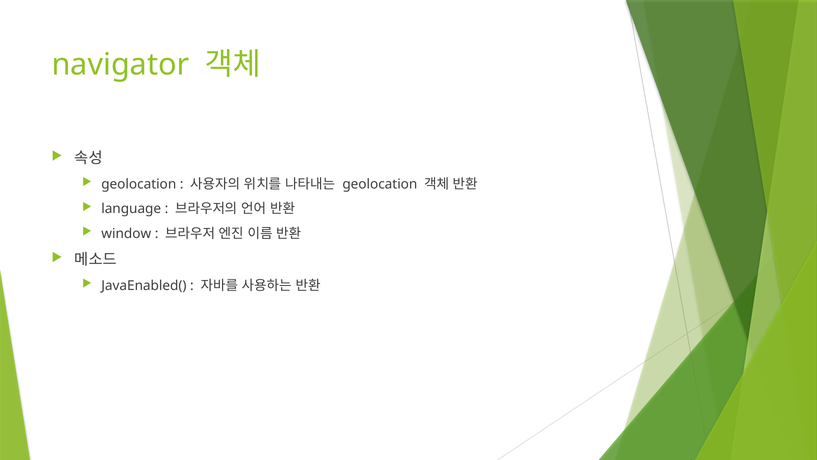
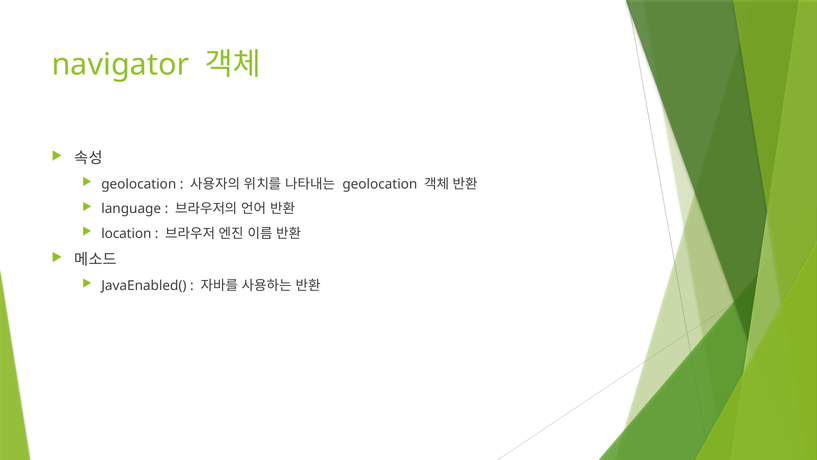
window: window -> location
